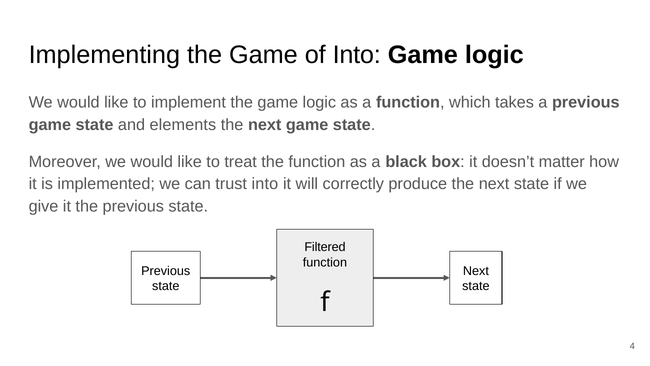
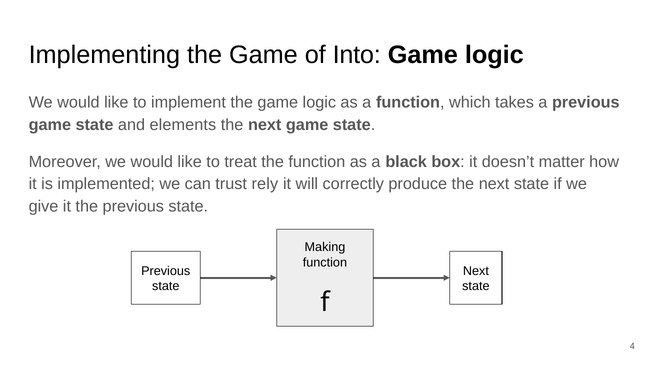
trust into: into -> rely
Filtered: Filtered -> Making
